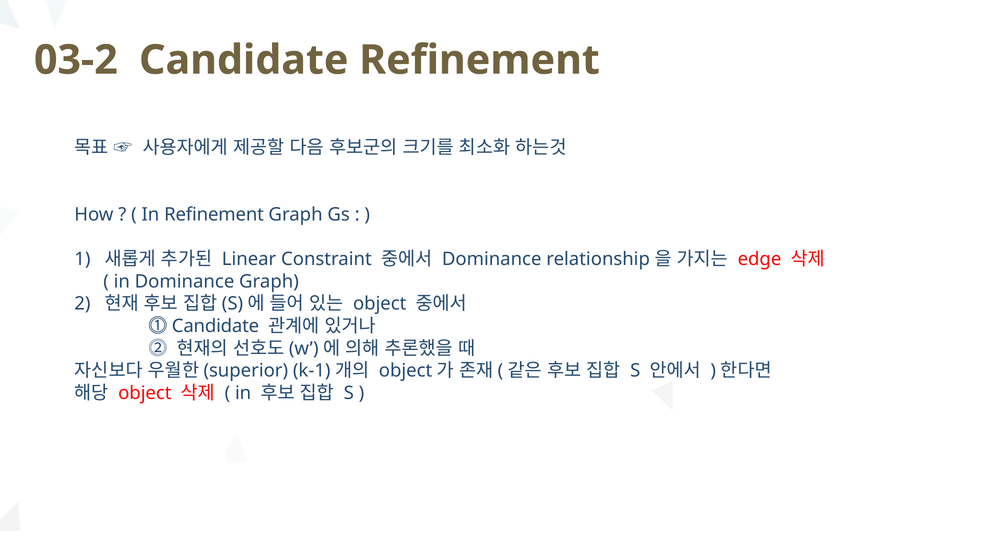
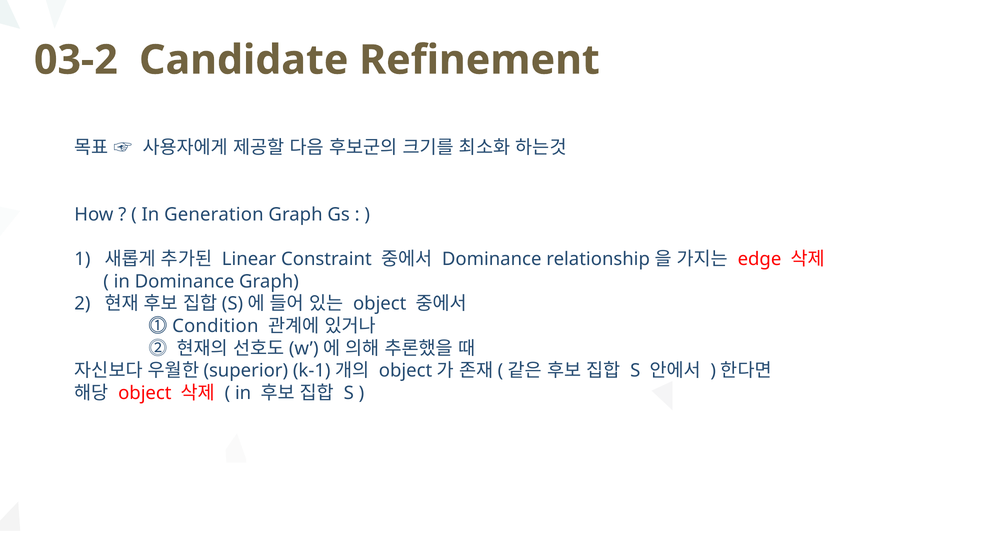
In Refinement: Refinement -> Generation
⓵ Candidate: Candidate -> Condition
